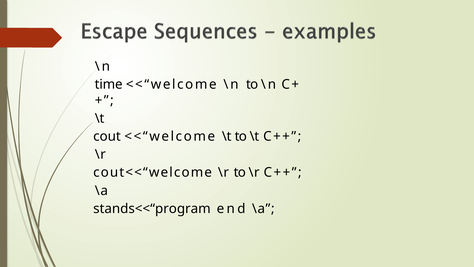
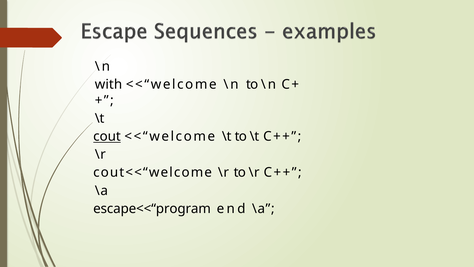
time: time -> with
cout underline: none -> present
stands<<“program: stands<<“program -> escape<<“program
